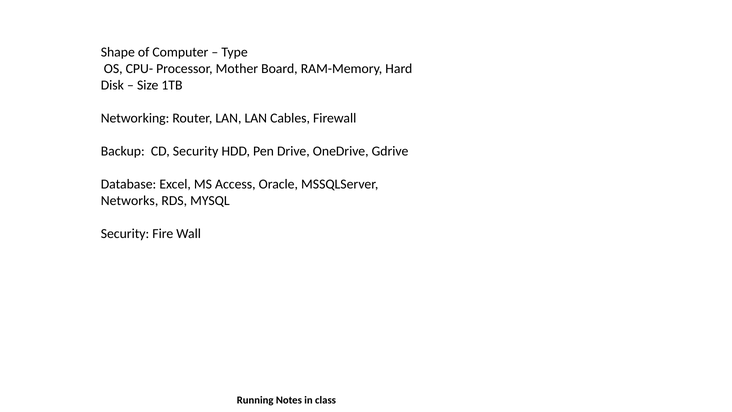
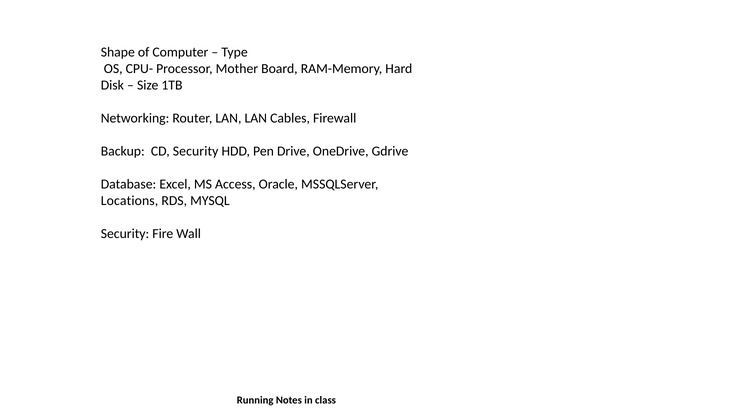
Networks: Networks -> Locations
